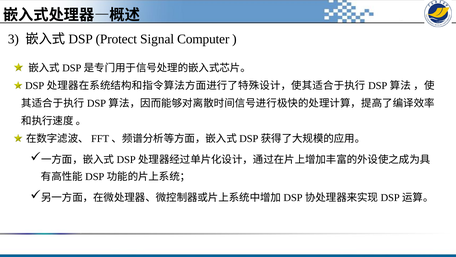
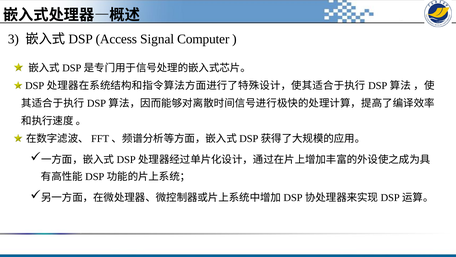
Protect: Protect -> Access
